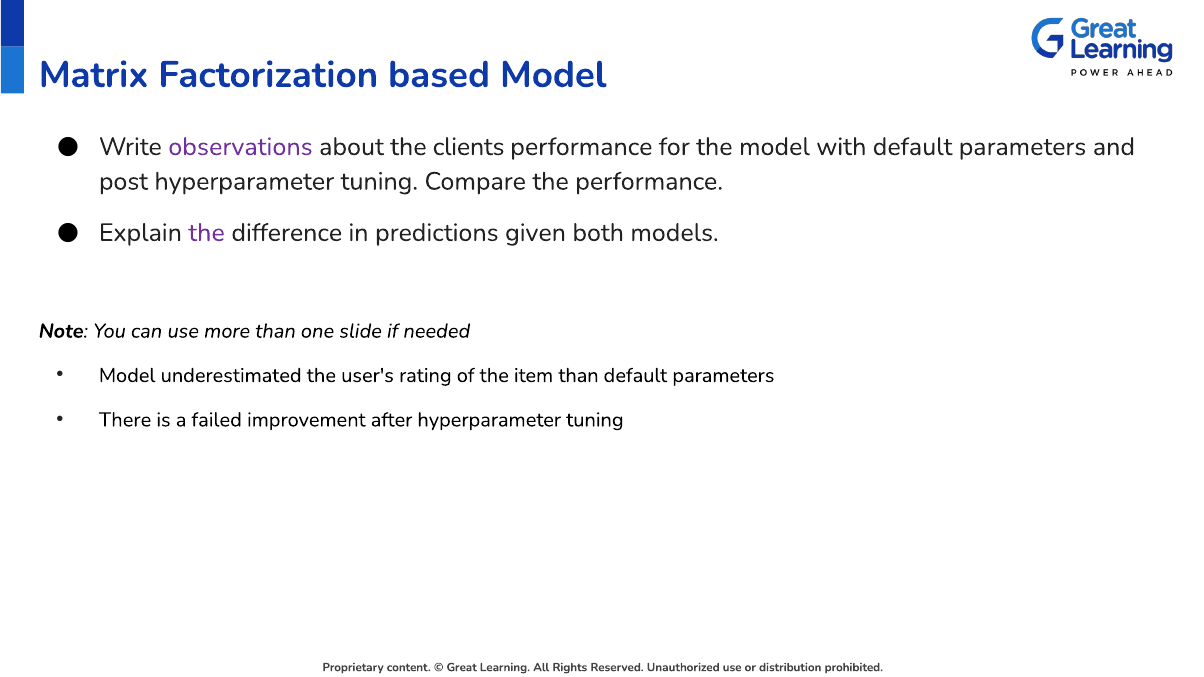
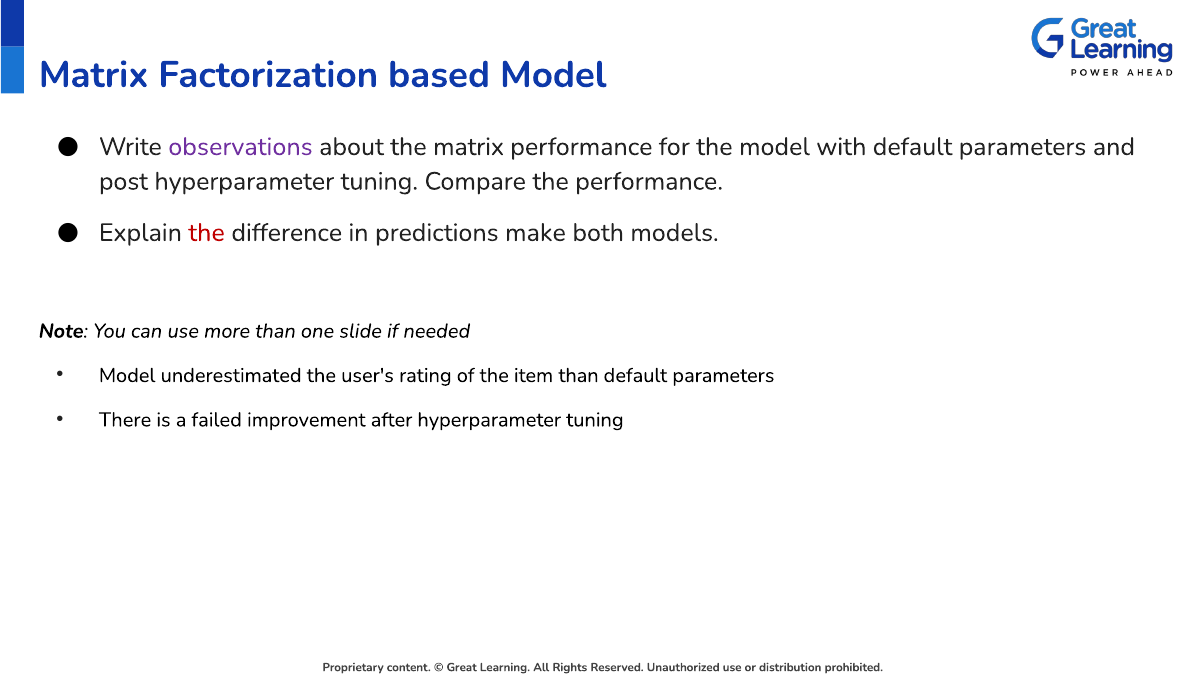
the clients: clients -> matrix
the at (207, 233) colour: purple -> red
given: given -> make
